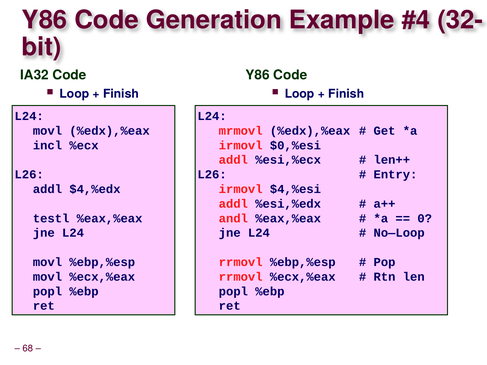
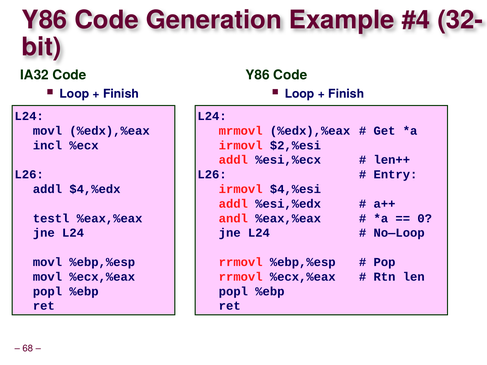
$0,%esi: $0,%esi -> $2,%esi
